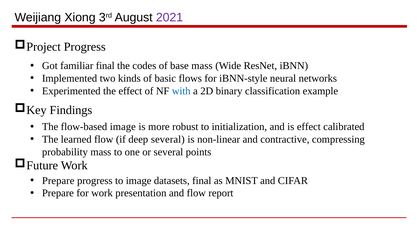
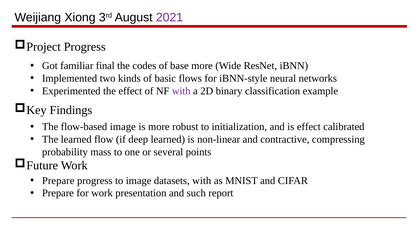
base mass: mass -> more
with at (181, 91) colour: blue -> purple
deep several: several -> learned
datasets final: final -> with
and flow: flow -> such
